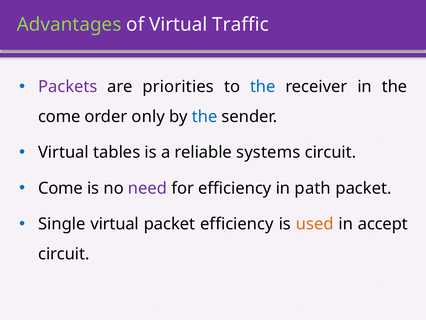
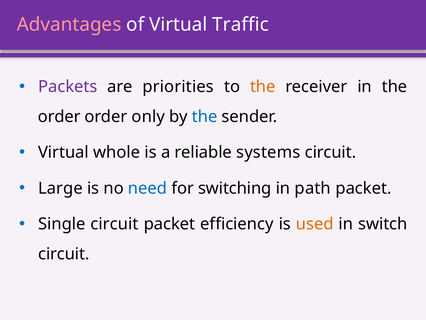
Advantages colour: light green -> pink
the at (263, 87) colour: blue -> orange
come at (59, 116): come -> order
tables: tables -> whole
Come at (61, 188): Come -> Large
need colour: purple -> blue
for efficiency: efficiency -> switching
Single virtual: virtual -> circuit
accept: accept -> switch
